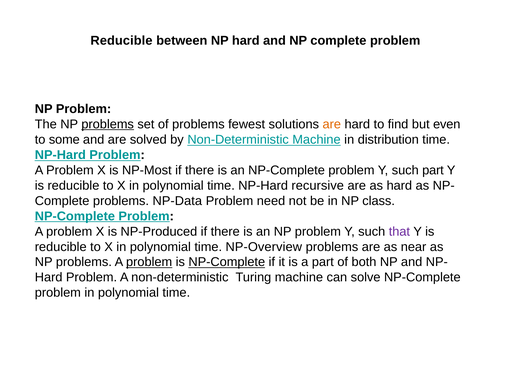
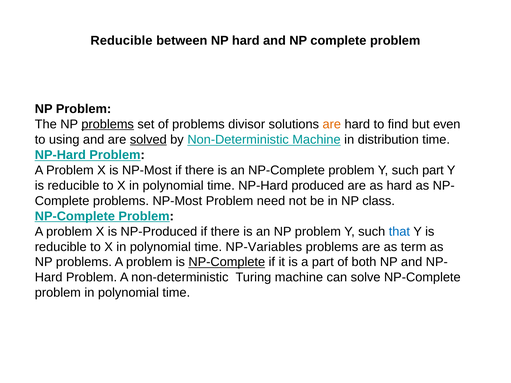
fewest: fewest -> divisor
some: some -> using
solved underline: none -> present
recursive: recursive -> produced
problems NP-Data: NP-Data -> NP-Most
that colour: purple -> blue
NP-Overview: NP-Overview -> NP-Variables
near: near -> term
problem at (149, 262) underline: present -> none
